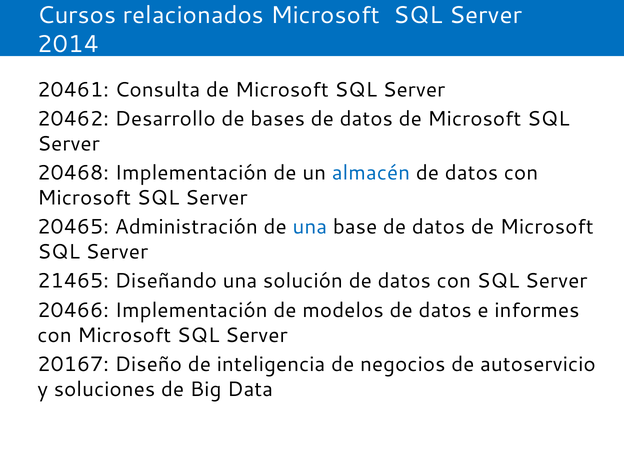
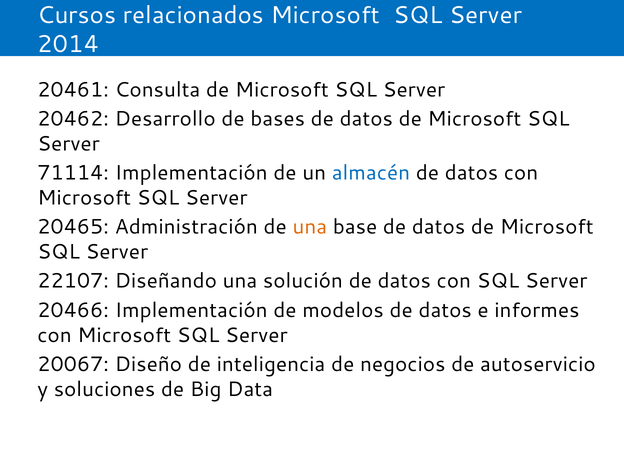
20468: 20468 -> 71114
una at (310, 227) colour: blue -> orange
21465: 21465 -> 22107
20167: 20167 -> 20067
